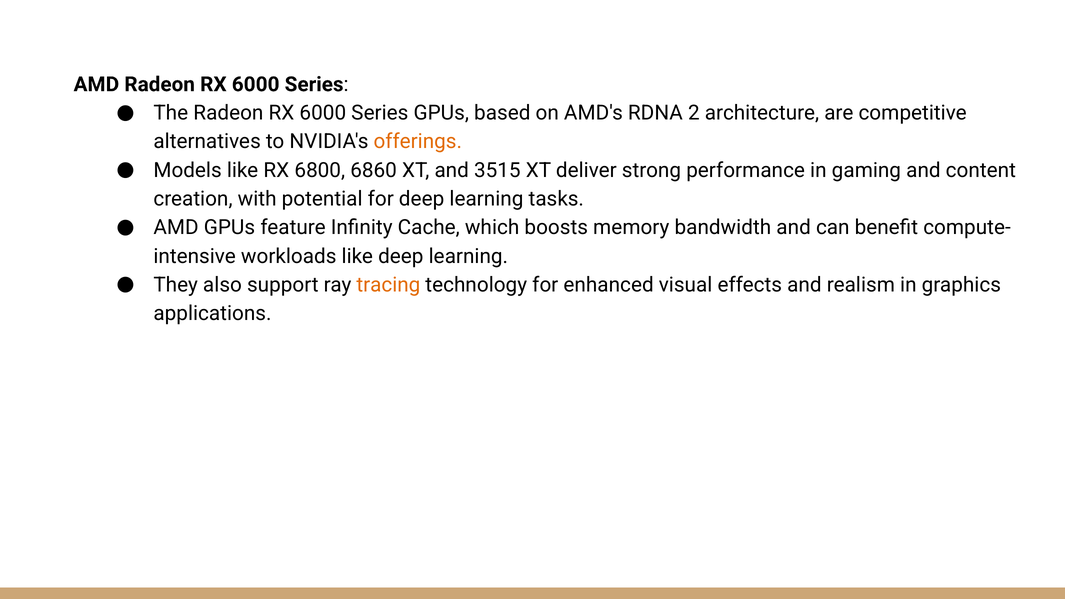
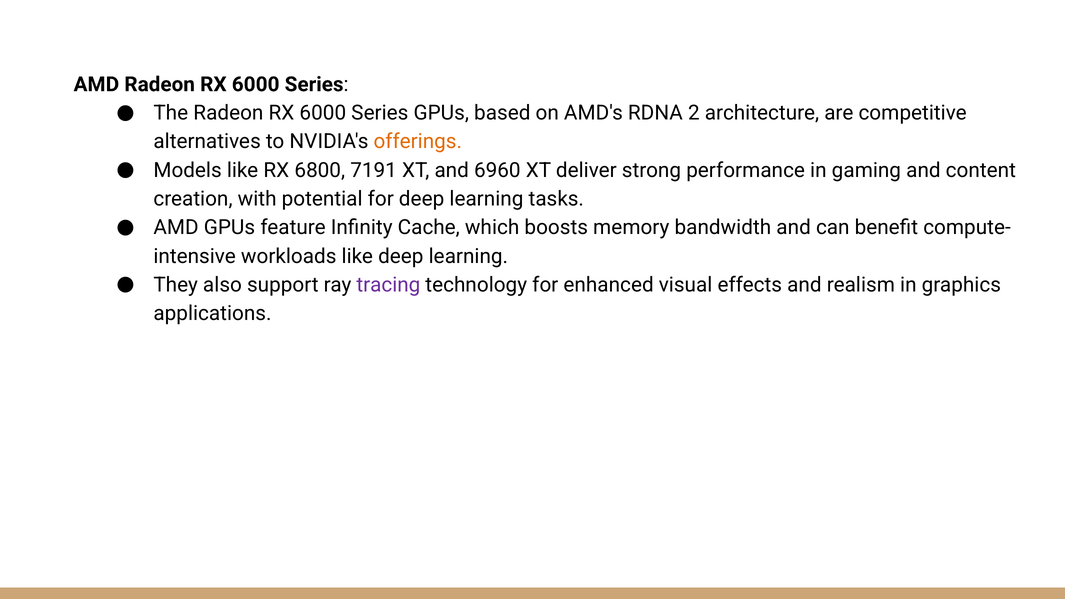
6860: 6860 -> 7191
3515: 3515 -> 6960
tracing colour: orange -> purple
